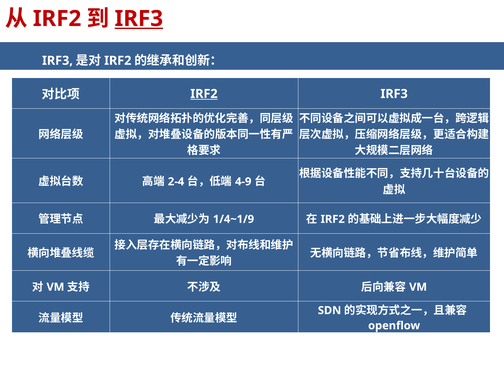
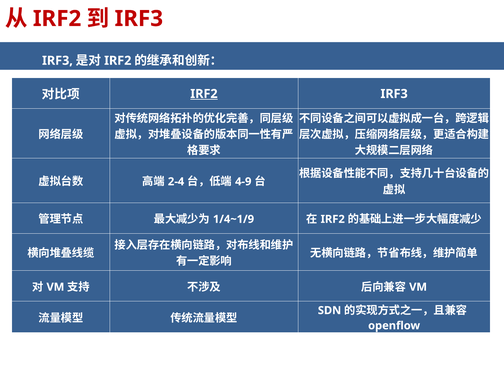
IRF3 at (139, 19) underline: present -> none
